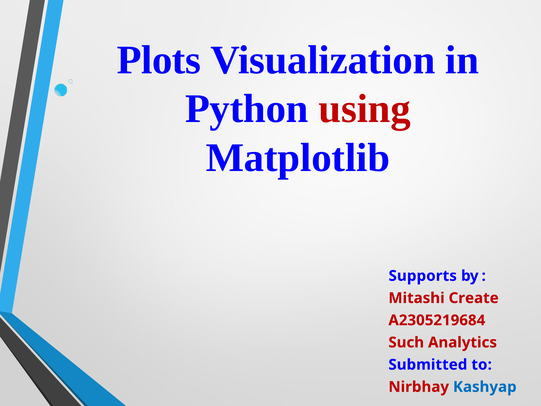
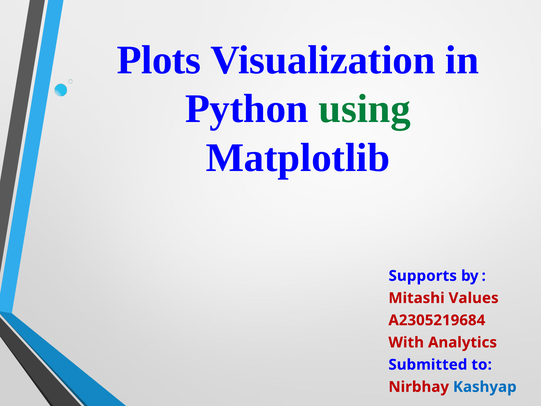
using colour: red -> green
Create: Create -> Values
Such: Such -> With
